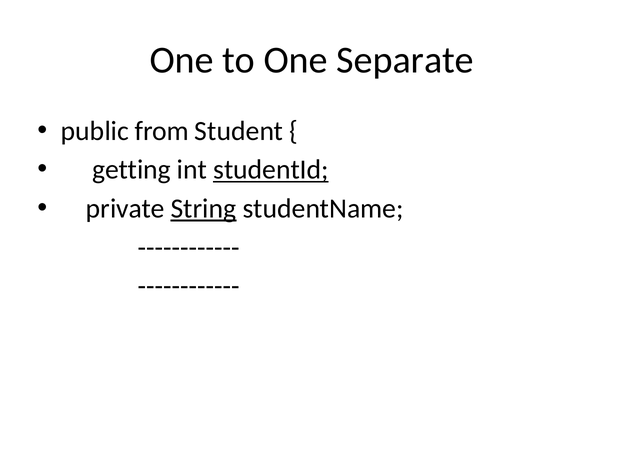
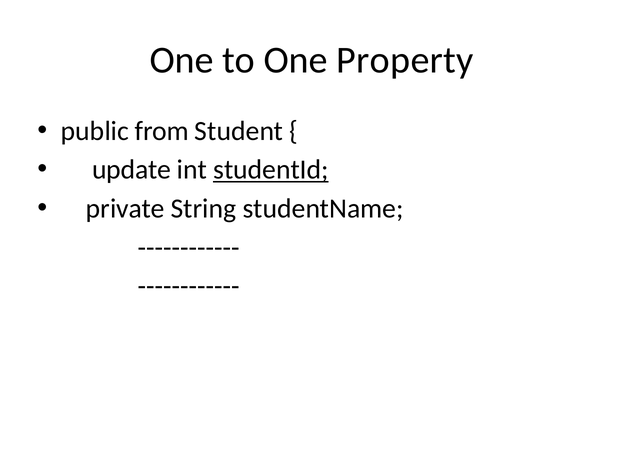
Separate: Separate -> Property
getting: getting -> update
String underline: present -> none
